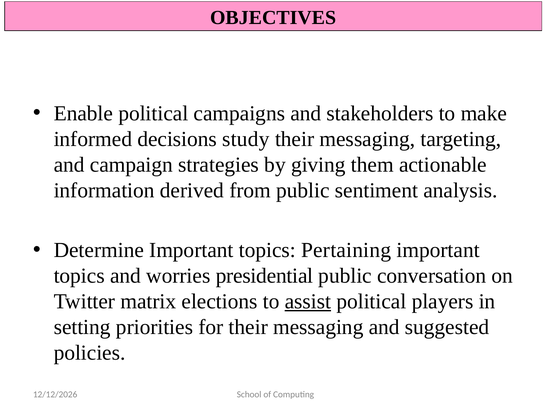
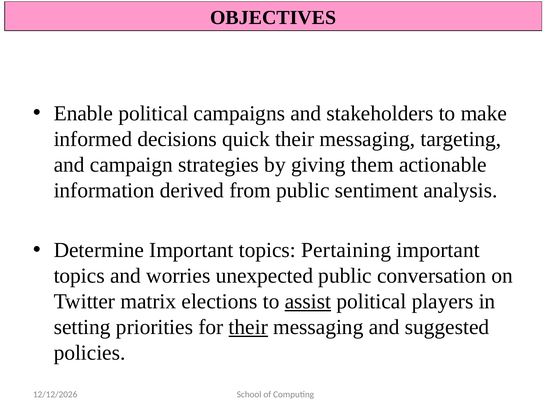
study: study -> quick
presidential: presidential -> unexpected
their at (248, 327) underline: none -> present
